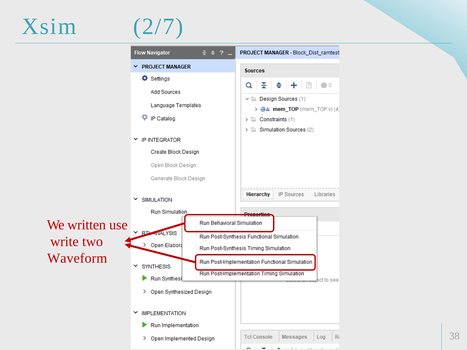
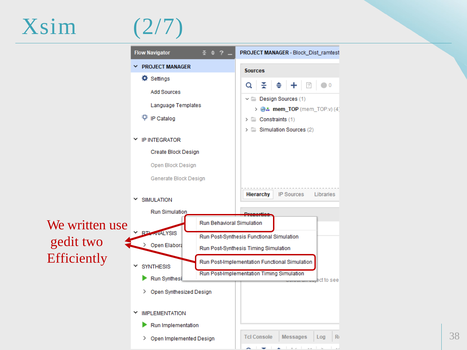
write: write -> gedit
Waveform: Waveform -> Efficiently
